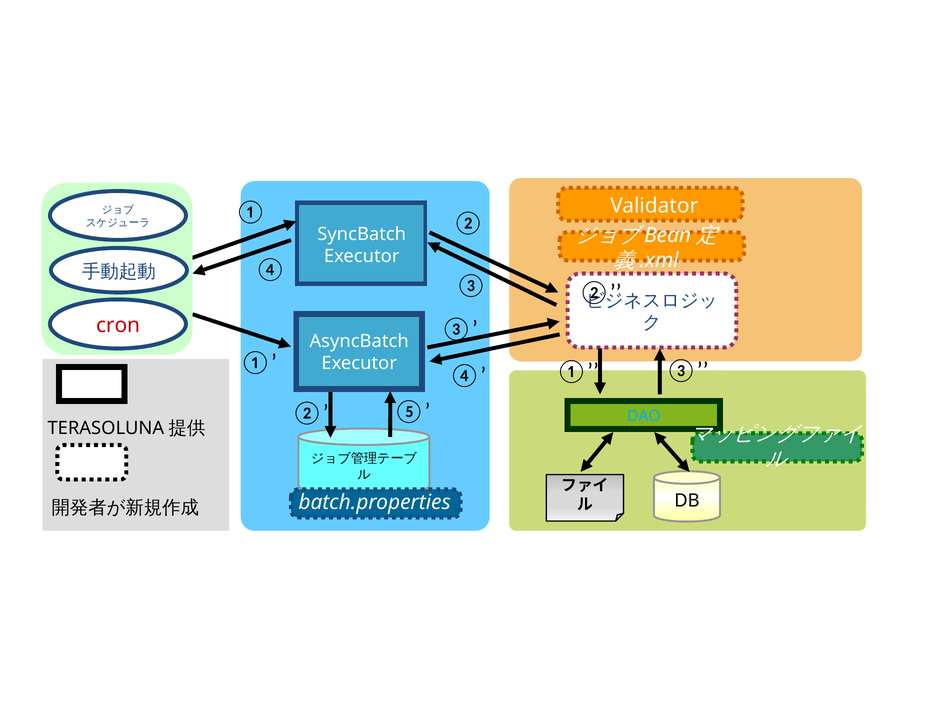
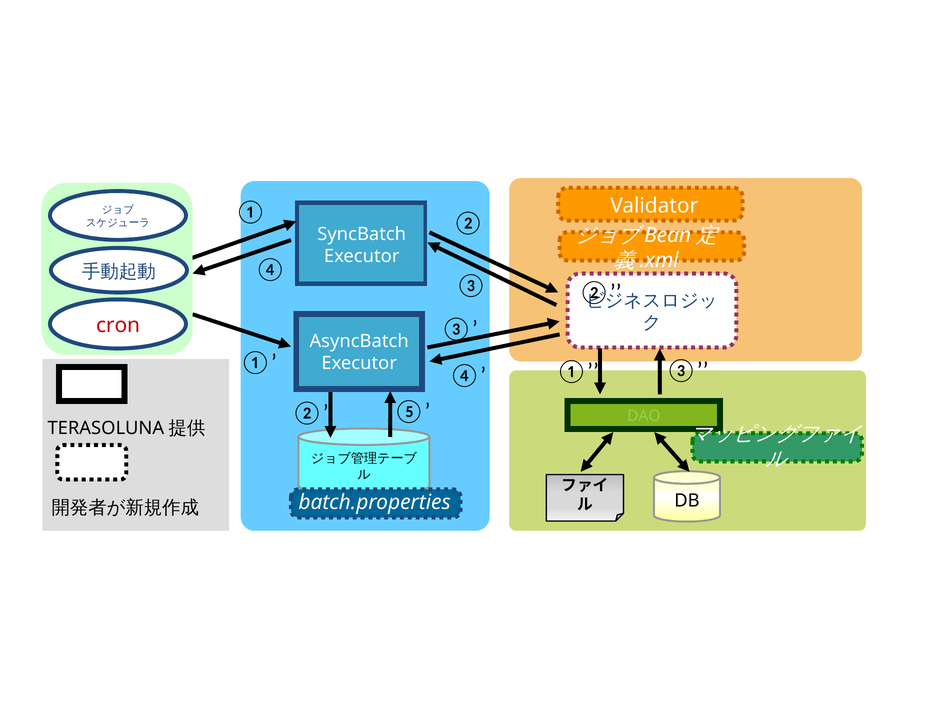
DAO colour: light blue -> light green
